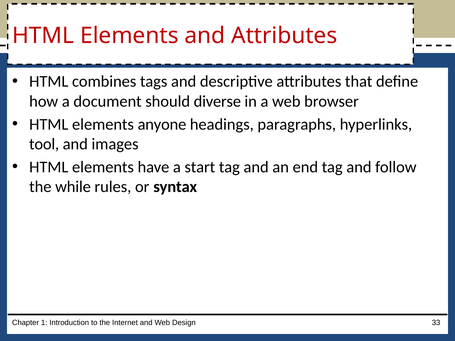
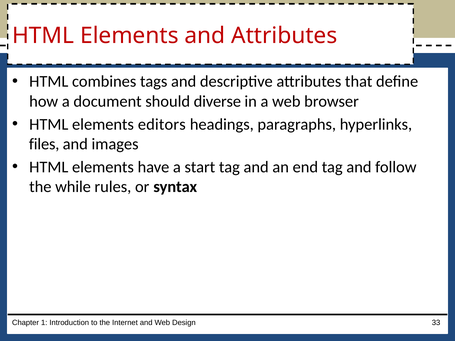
anyone: anyone -> editors
tool: tool -> files
